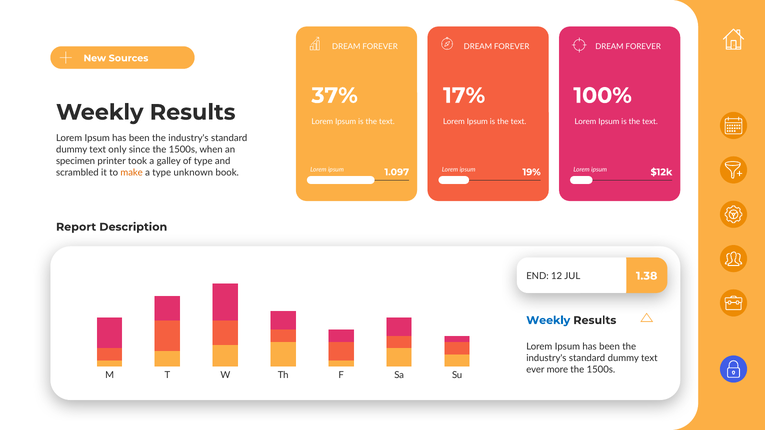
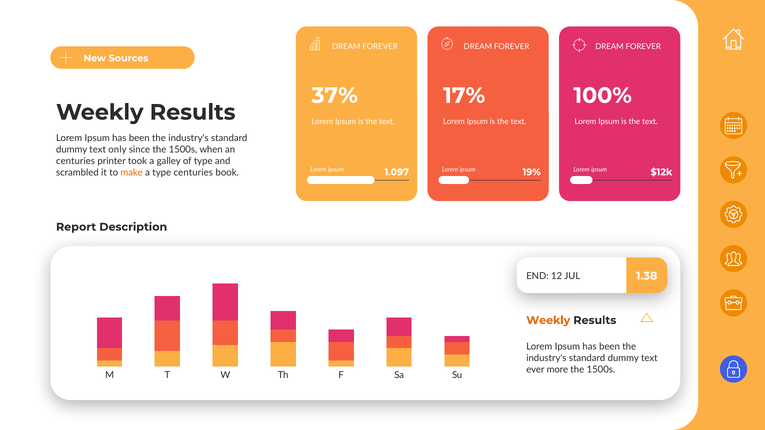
specimen at (76, 161): specimen -> centuries
type unknown: unknown -> centuries
Weekly at (548, 321) colour: blue -> orange
